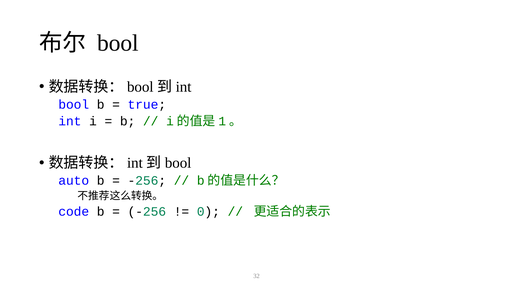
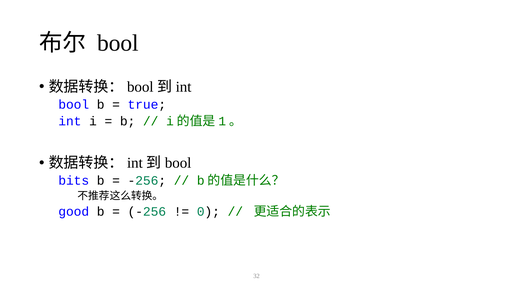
auto: auto -> bits
code: code -> good
